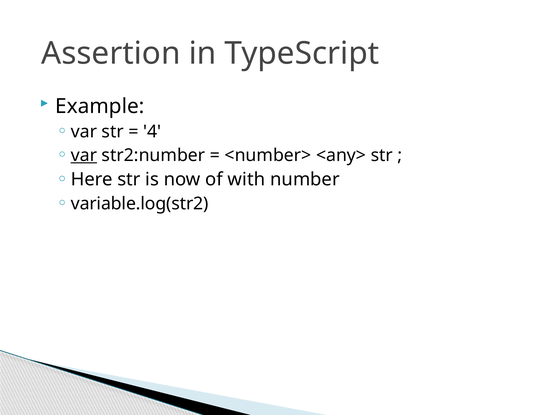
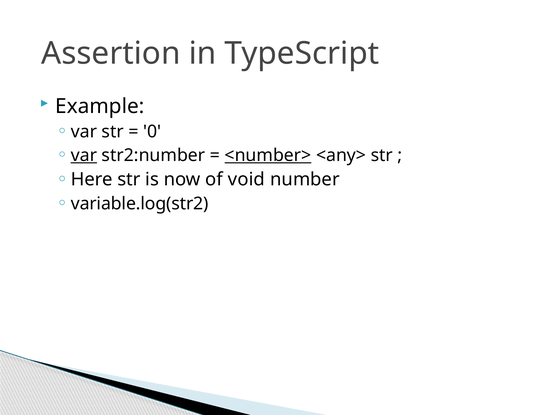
4: 4 -> 0
<number> underline: none -> present
with: with -> void
